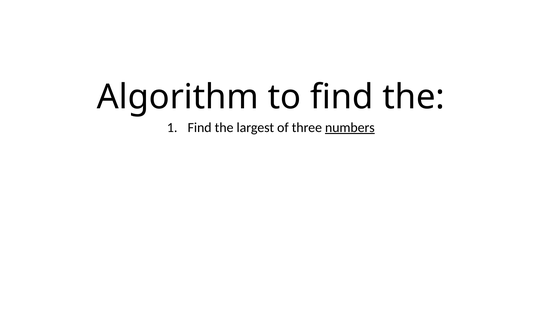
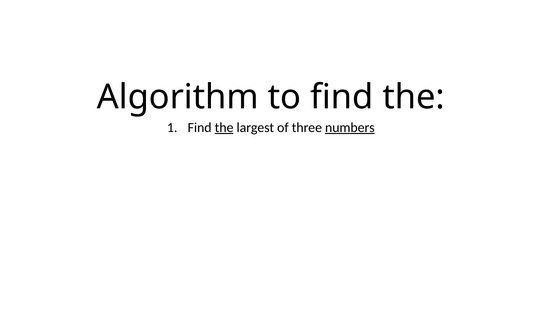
the at (224, 127) underline: none -> present
